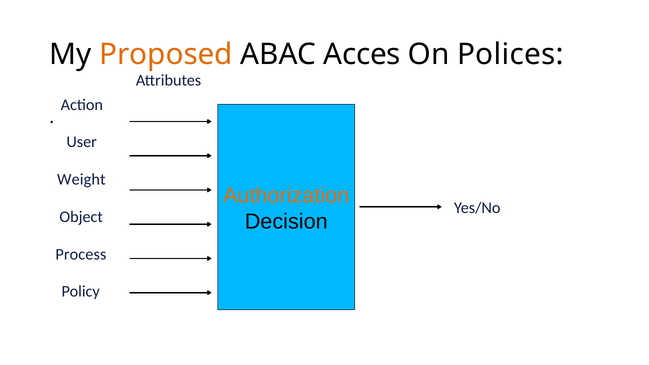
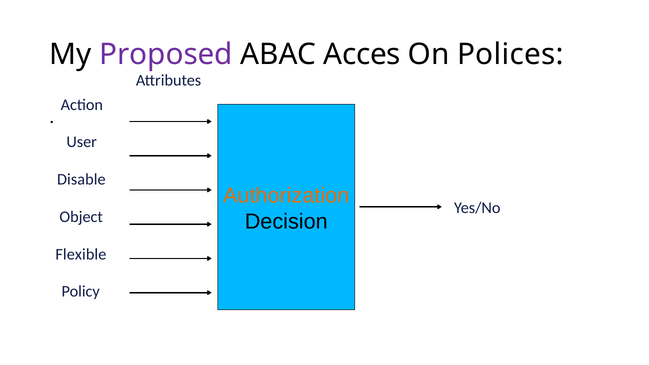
Proposed colour: orange -> purple
Weight: Weight -> Disable
Process: Process -> Flexible
